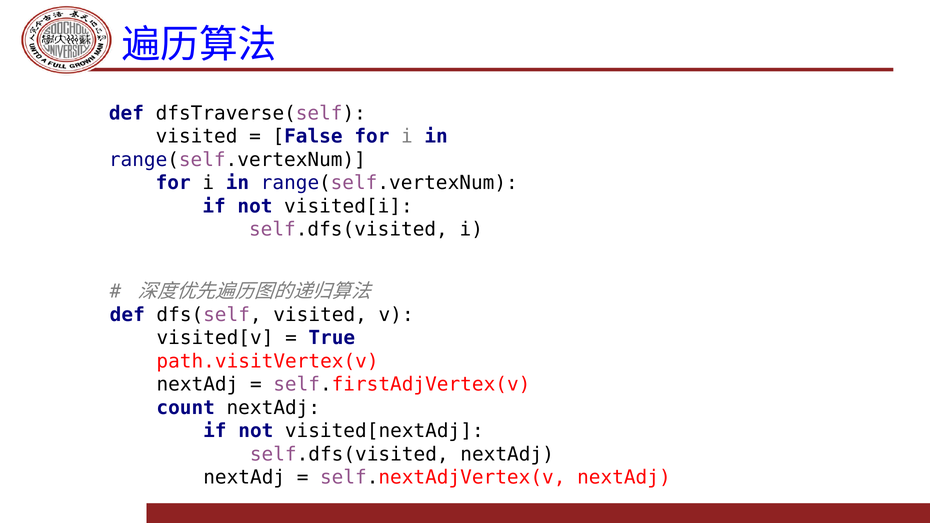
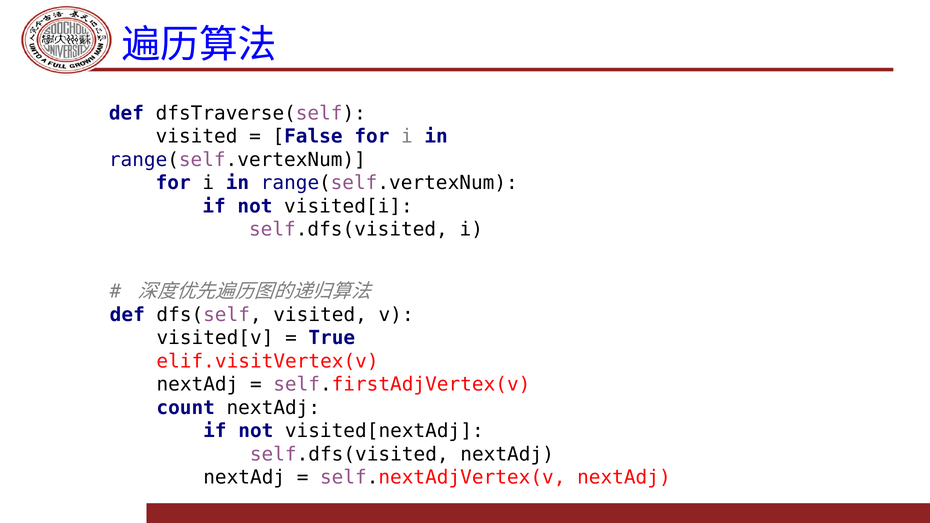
path.visitVertex(v: path.visitVertex(v -> elif.visitVertex(v
